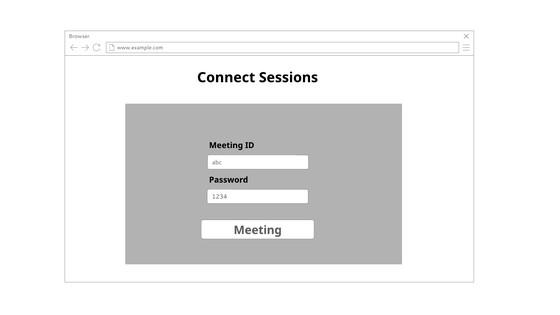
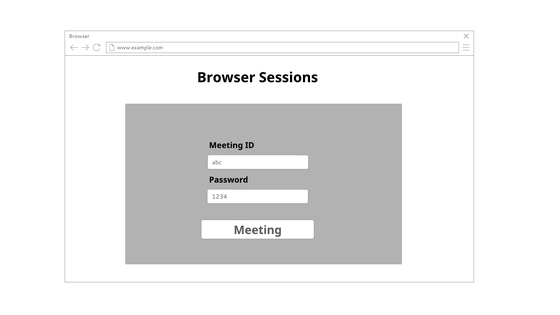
Connect at (226, 78): Connect -> Browser
